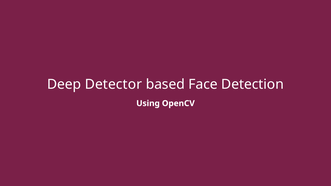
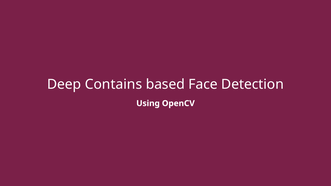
Detector: Detector -> Contains
